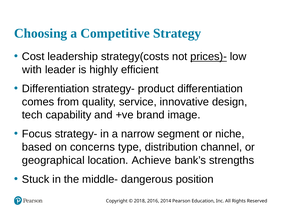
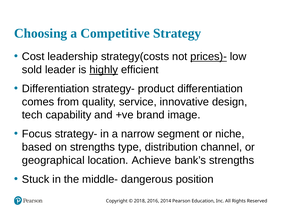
with: with -> sold
highly underline: none -> present
on concerns: concerns -> strengths
